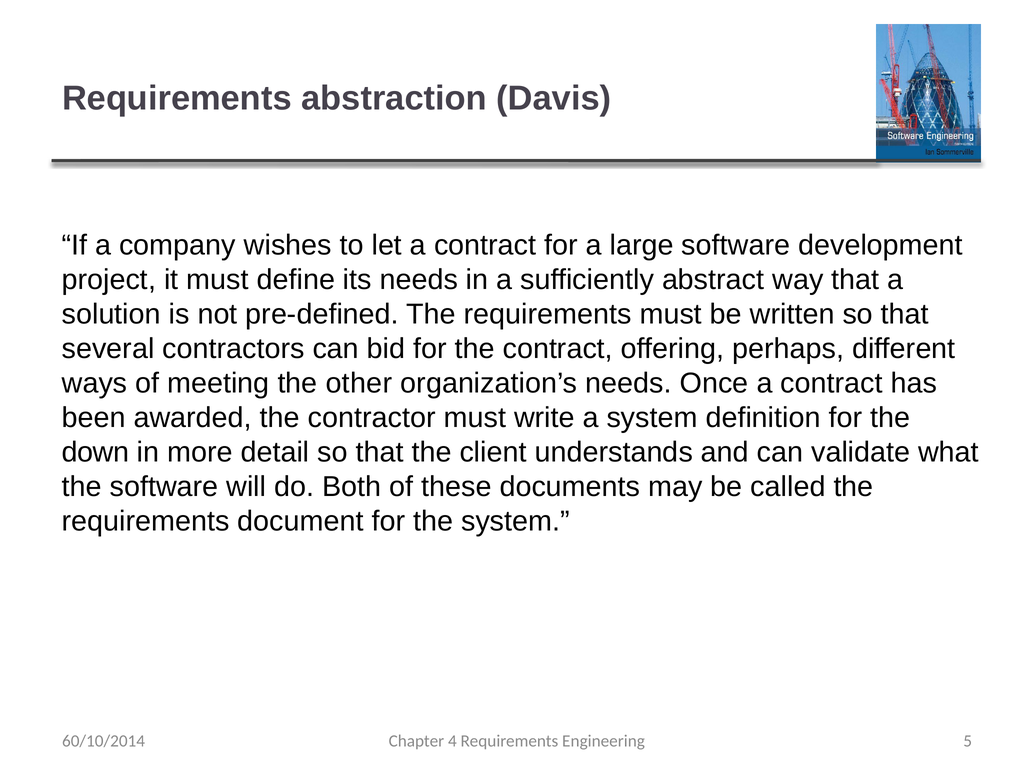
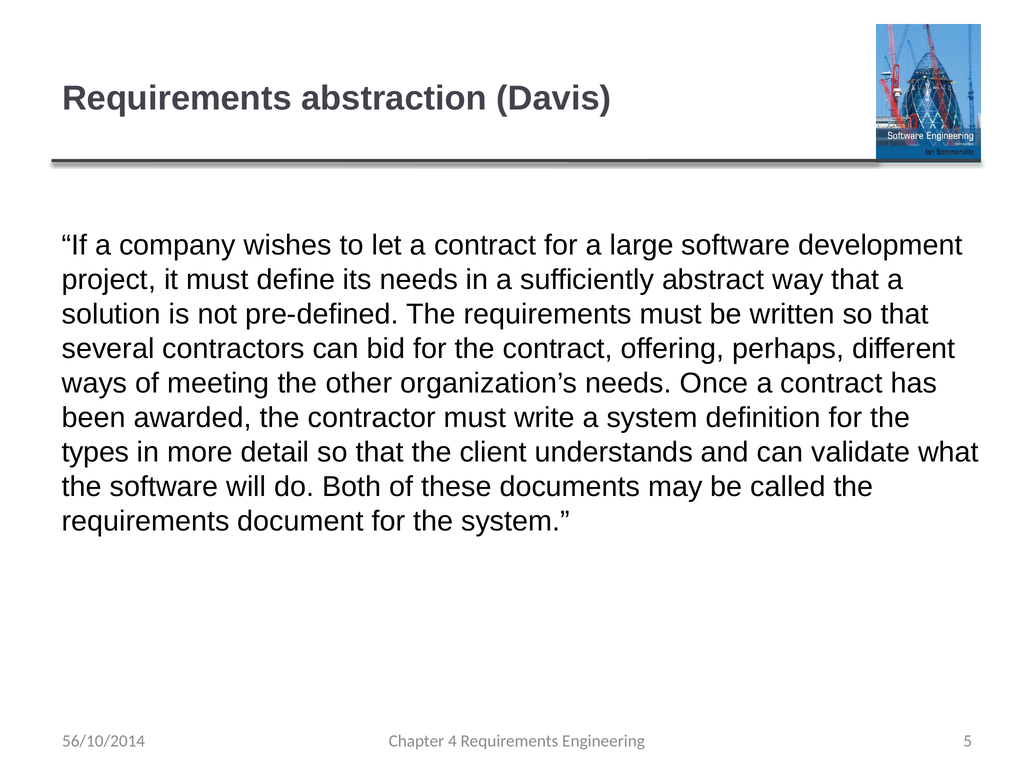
down: down -> types
60/10/2014: 60/10/2014 -> 56/10/2014
